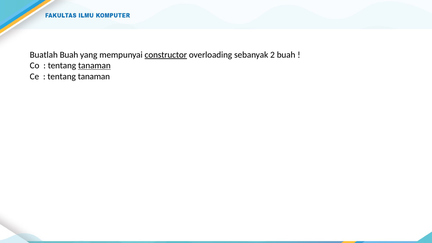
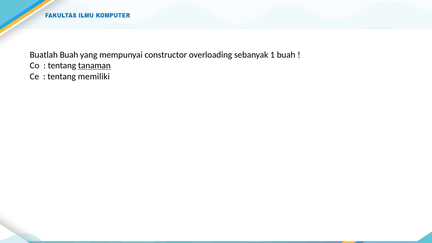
constructor underline: present -> none
2: 2 -> 1
tanaman at (94, 76): tanaman -> memiliki
